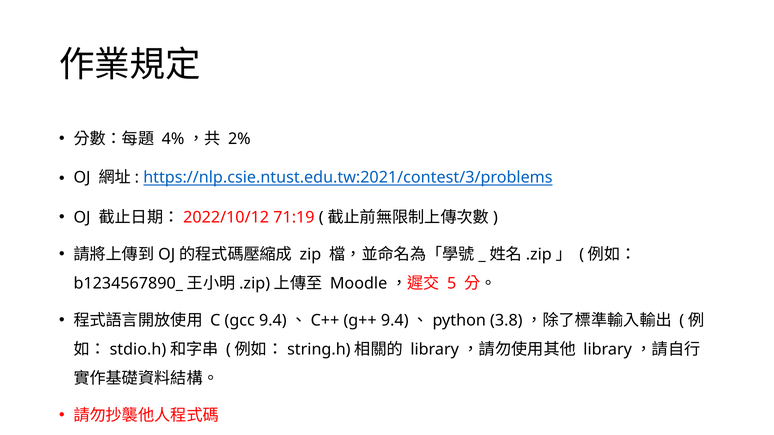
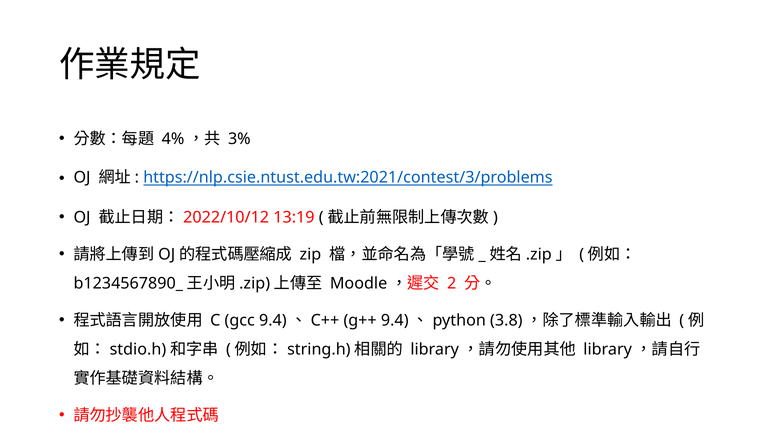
2%: 2% -> 3%
71:19: 71:19 -> 13:19
5: 5 -> 2
